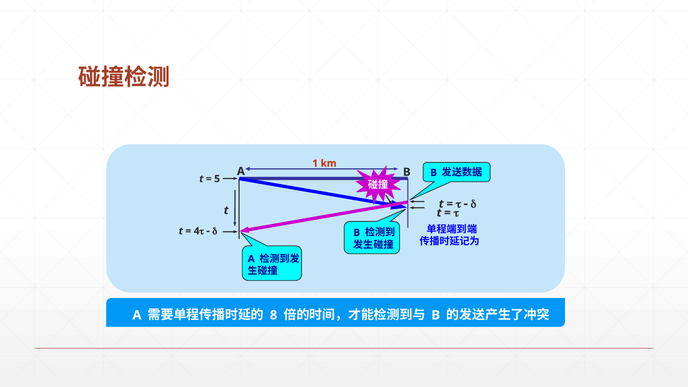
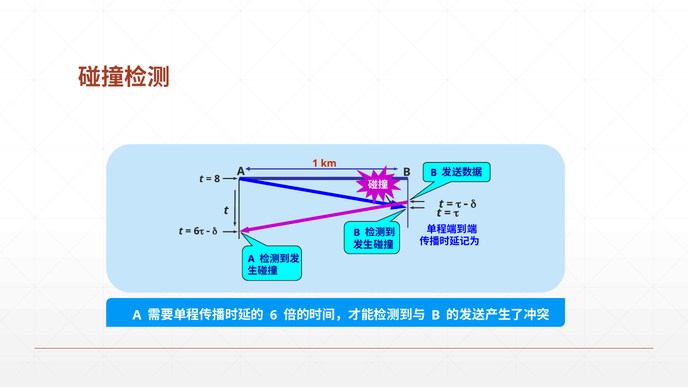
5: 5 -> 8
4 at (197, 231): 4 -> 6
8 at (274, 315): 8 -> 6
